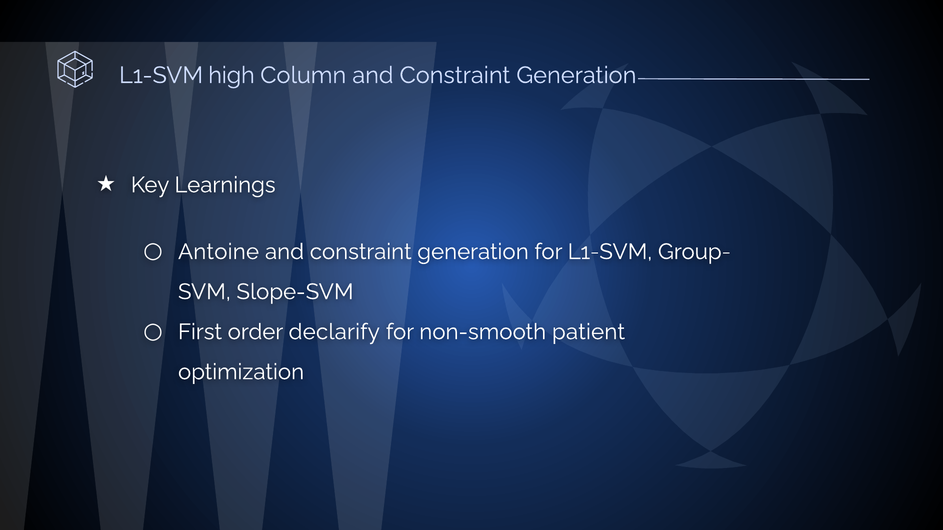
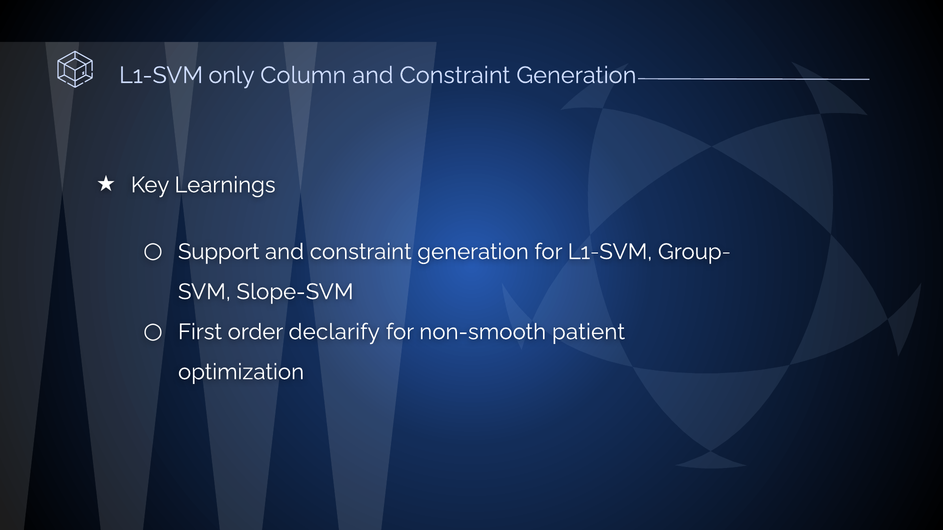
high: high -> only
Antoine: Antoine -> Support
